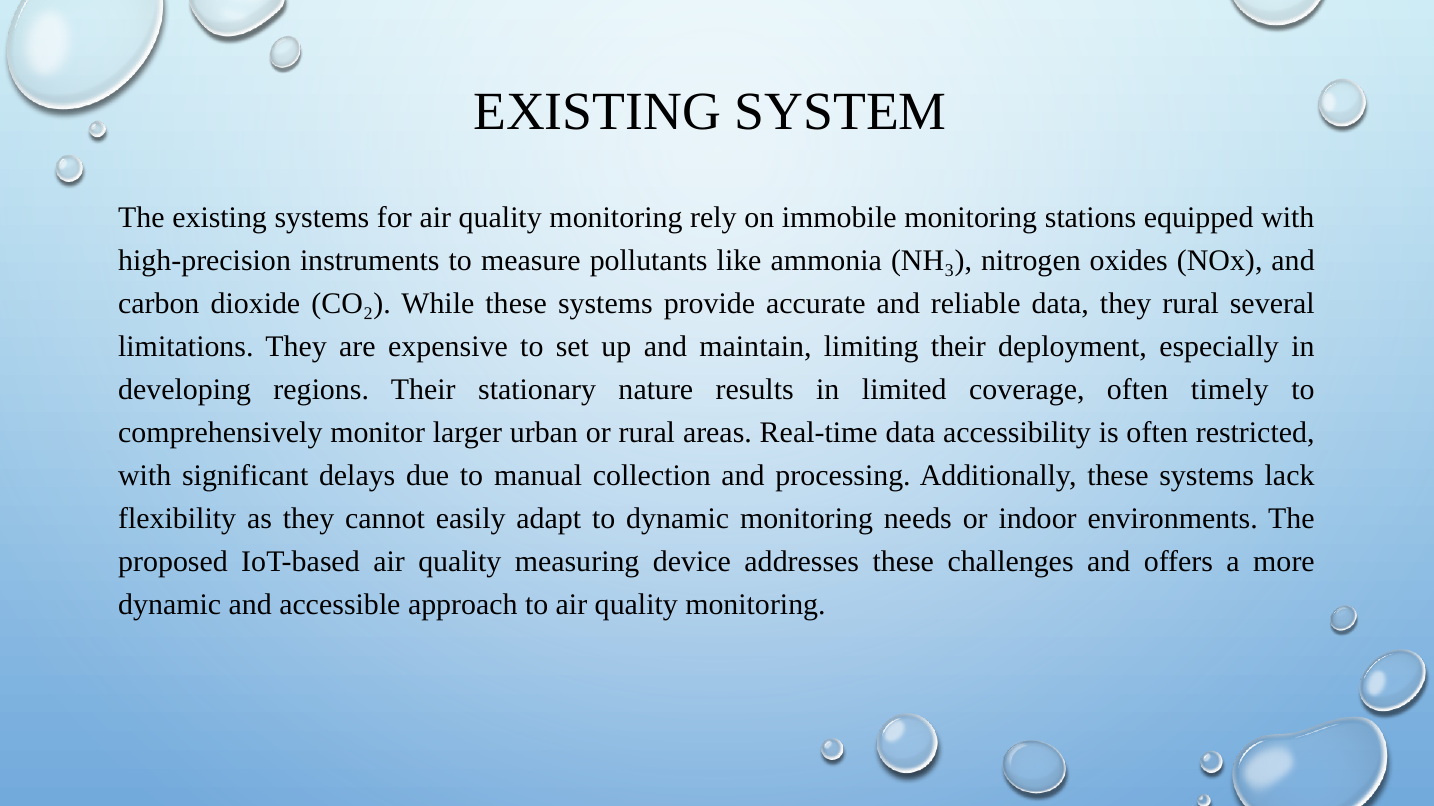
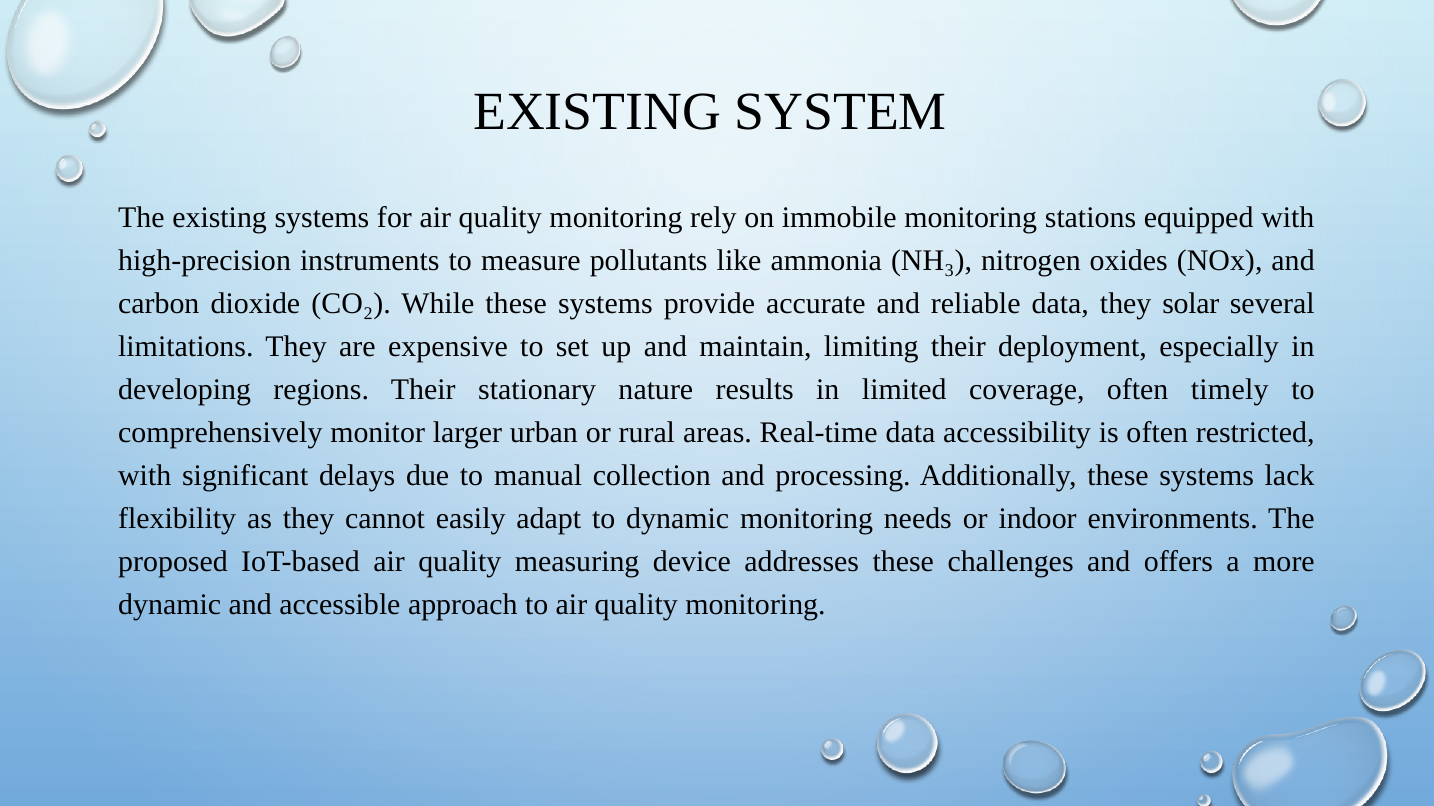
they rural: rural -> solar
